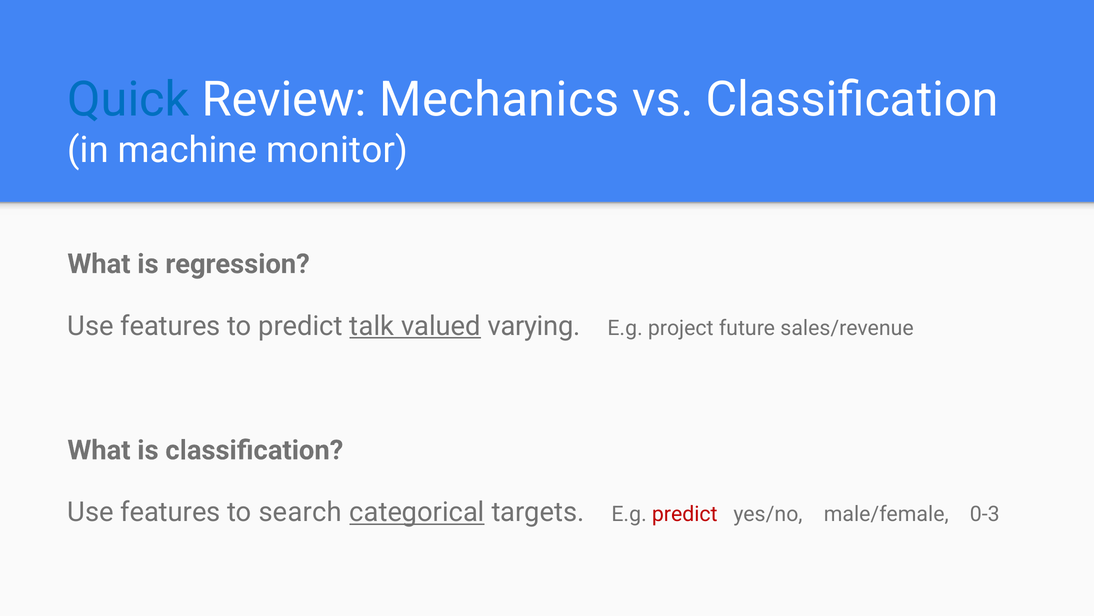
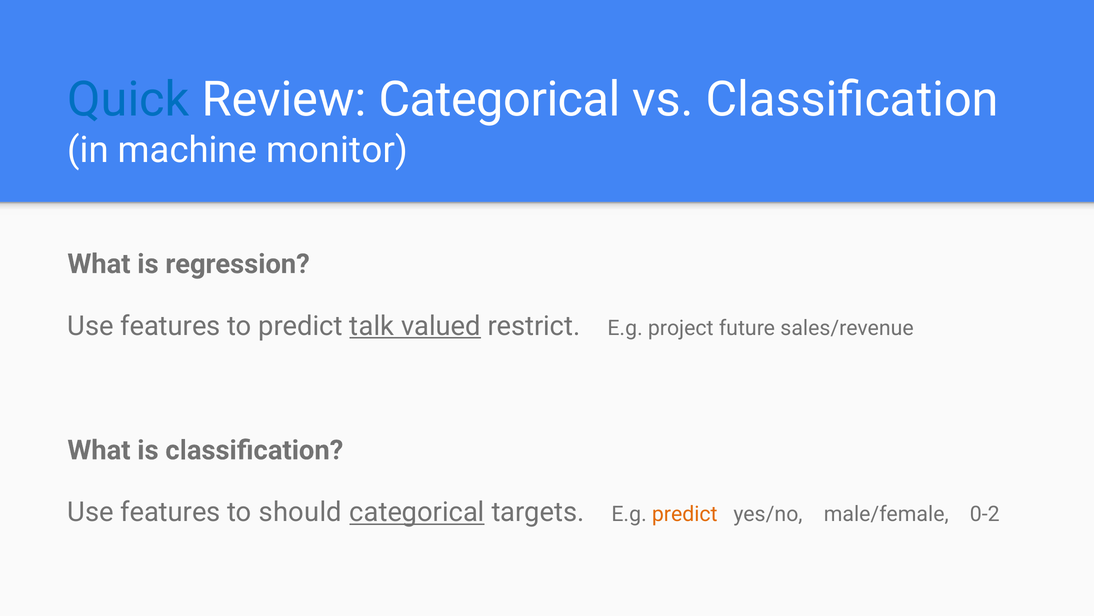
Review Mechanics: Mechanics -> Categorical
varying: varying -> restrict
search: search -> should
predict at (685, 514) colour: red -> orange
0-3: 0-3 -> 0-2
